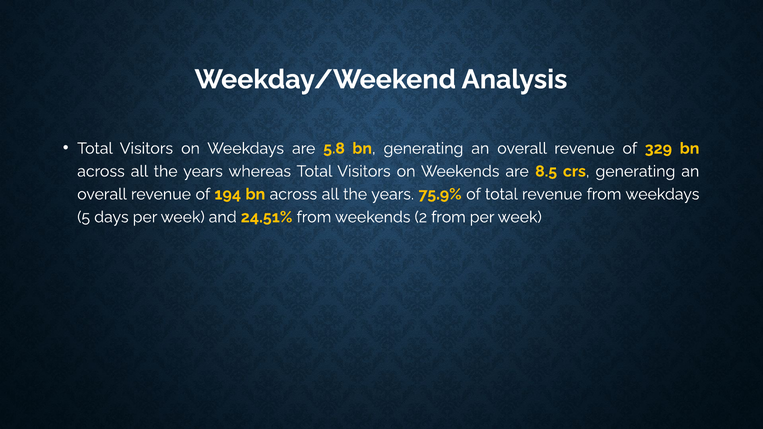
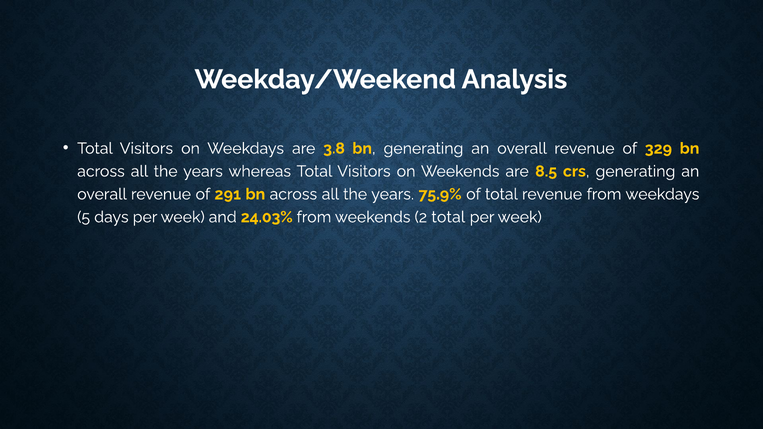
5.8: 5.8 -> 3.8
194: 194 -> 291
24.51%: 24.51% -> 24.03%
2 from: from -> total
